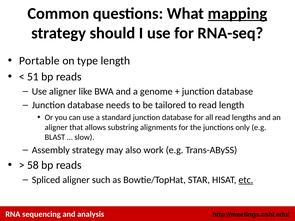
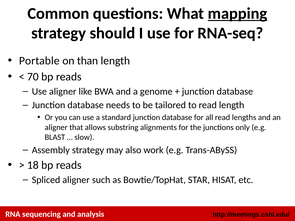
type: type -> than
51: 51 -> 70
58: 58 -> 18
etc underline: present -> none
